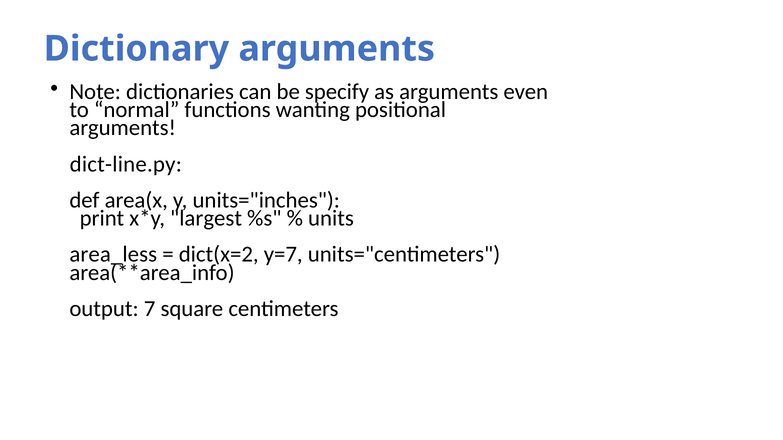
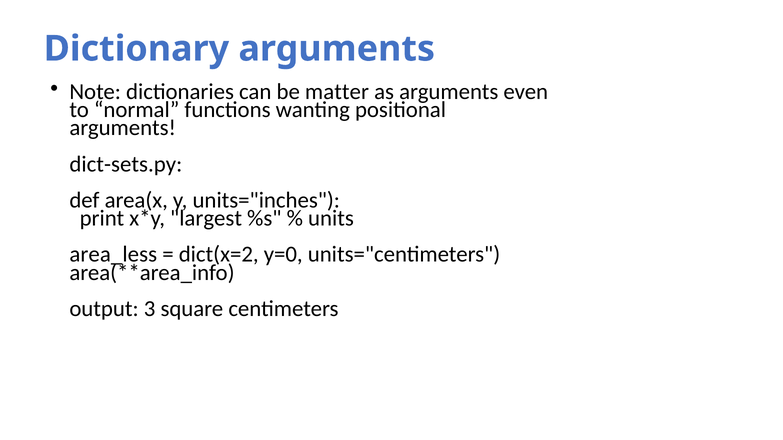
specify: specify -> matter
dict-line.py: dict-line.py -> dict-sets.py
y=7: y=7 -> y=0
7: 7 -> 3
